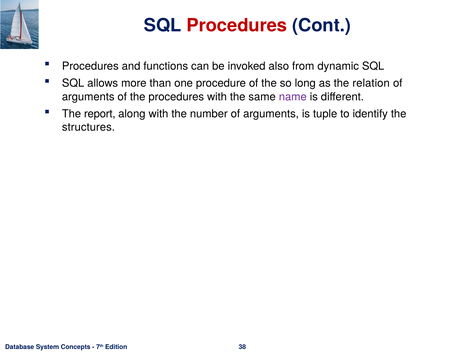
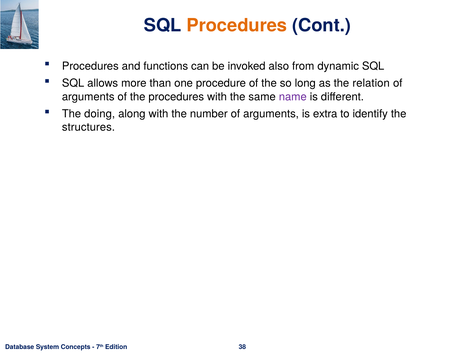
Procedures at (237, 25) colour: red -> orange
report: report -> doing
tuple: tuple -> extra
